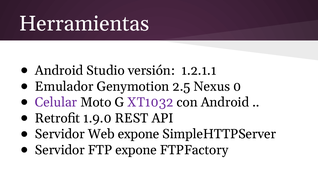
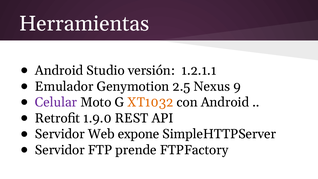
0: 0 -> 9
XT1032 colour: purple -> orange
FTP expone: expone -> prende
